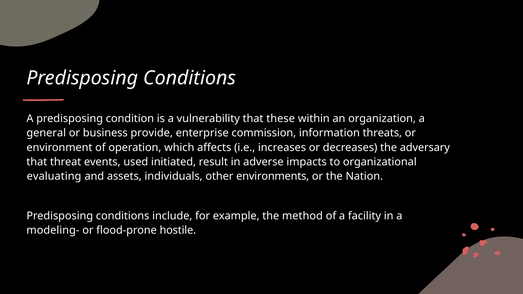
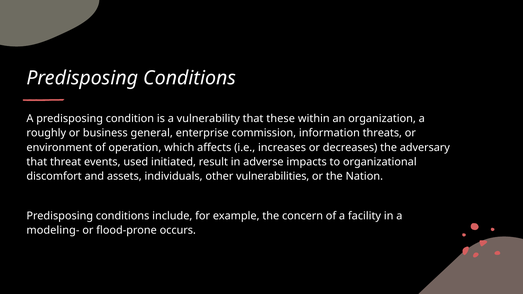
general: general -> roughly
provide: provide -> general
evaluating: evaluating -> discomfort
environments: environments -> vulnerabilities
method: method -> concern
hostile: hostile -> occurs
